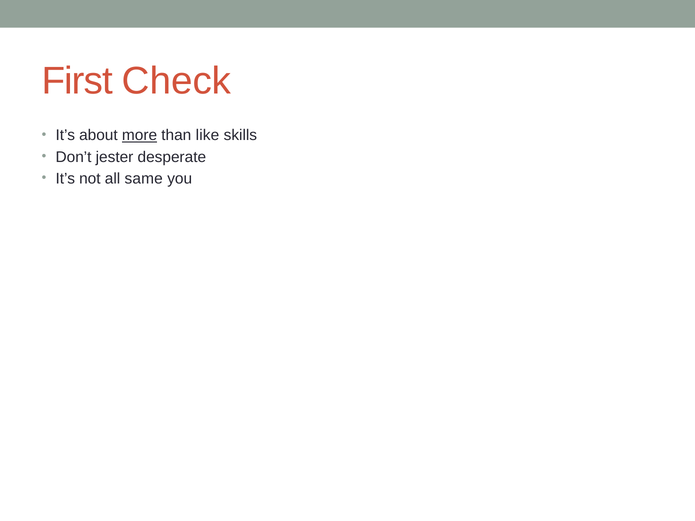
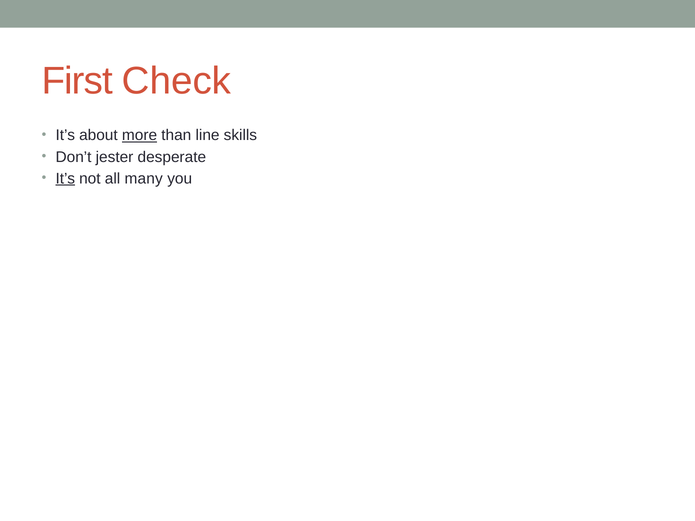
like: like -> line
It’s at (65, 179) underline: none -> present
same: same -> many
